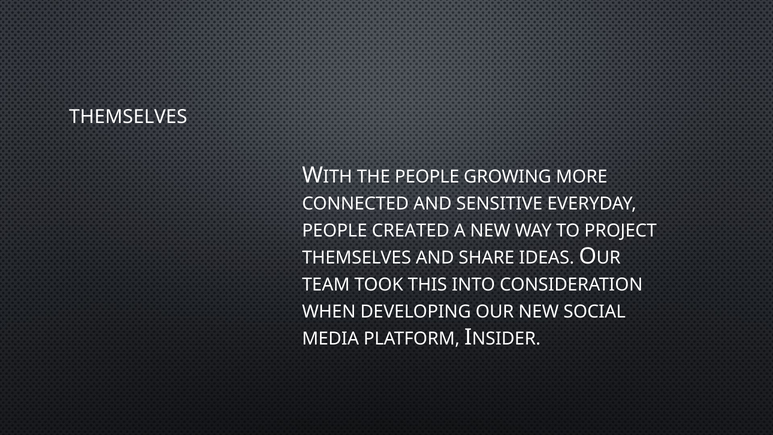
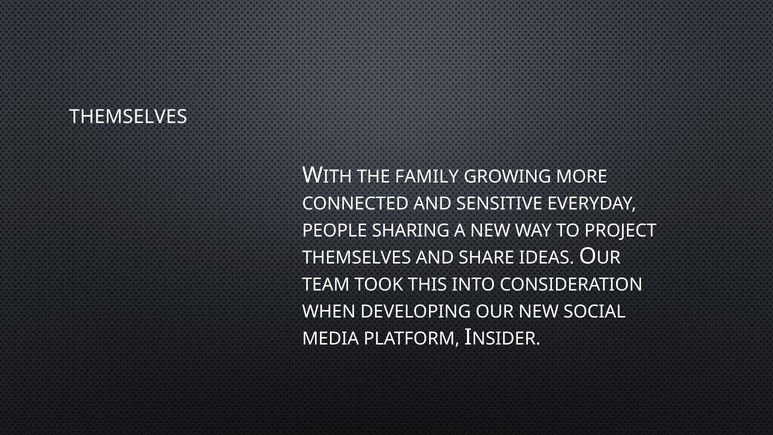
THE PEOPLE: PEOPLE -> FAMILY
CREATED: CREATED -> SHARING
